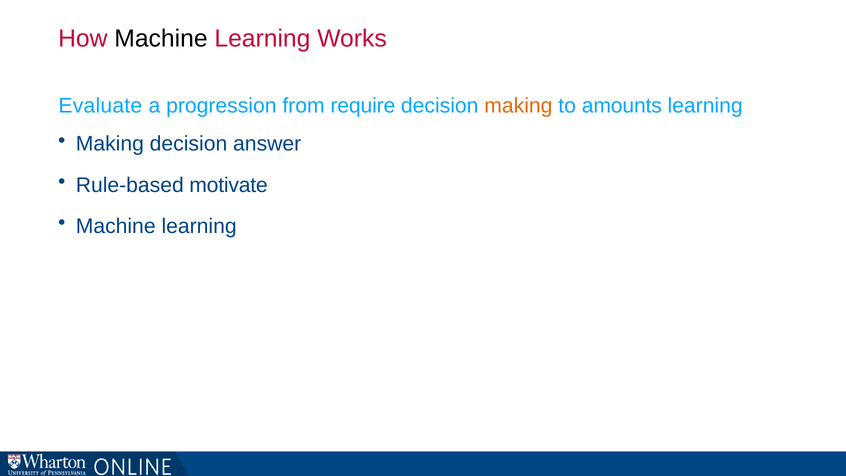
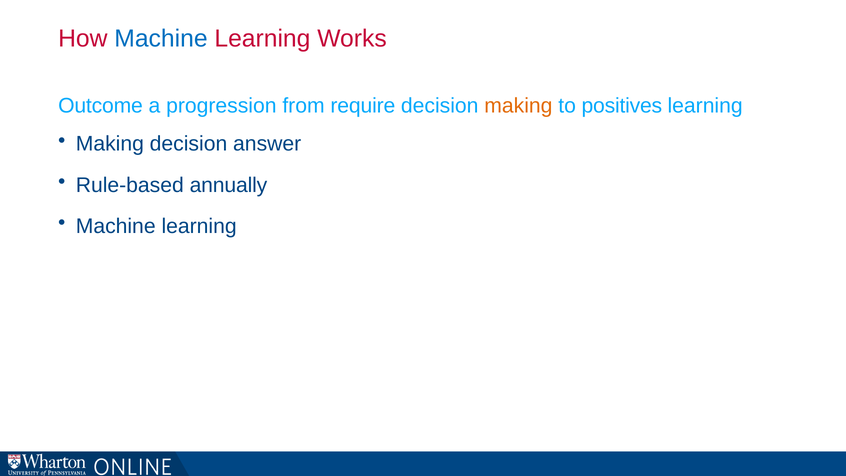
Machine at (161, 39) colour: black -> blue
Evaluate: Evaluate -> Outcome
amounts: amounts -> positives
motivate: motivate -> annually
